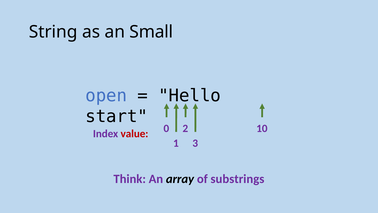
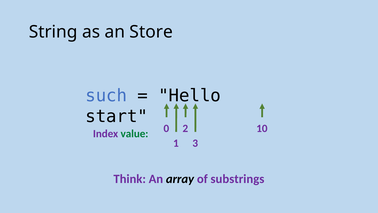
Small: Small -> Store
open: open -> such
value colour: red -> green
